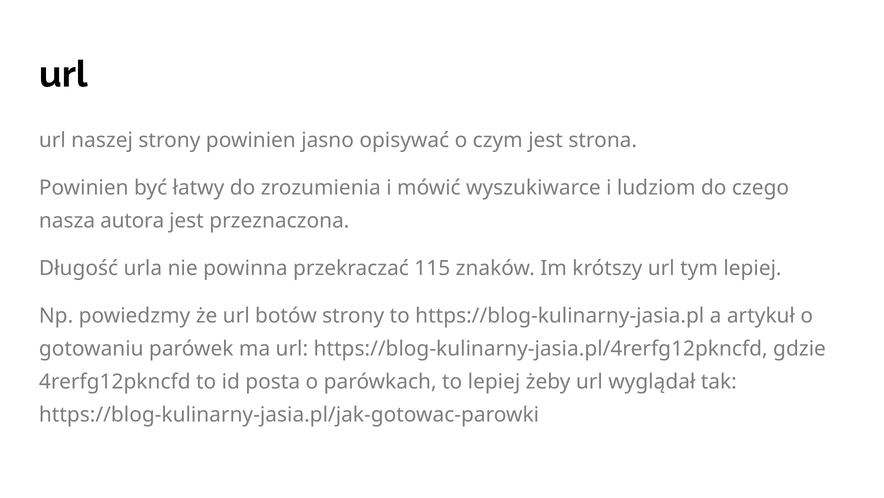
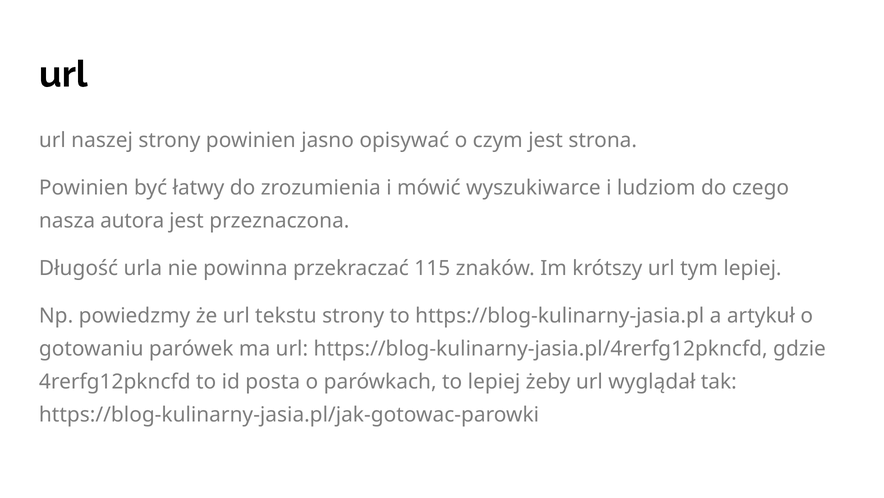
botów: botów -> tekstu
